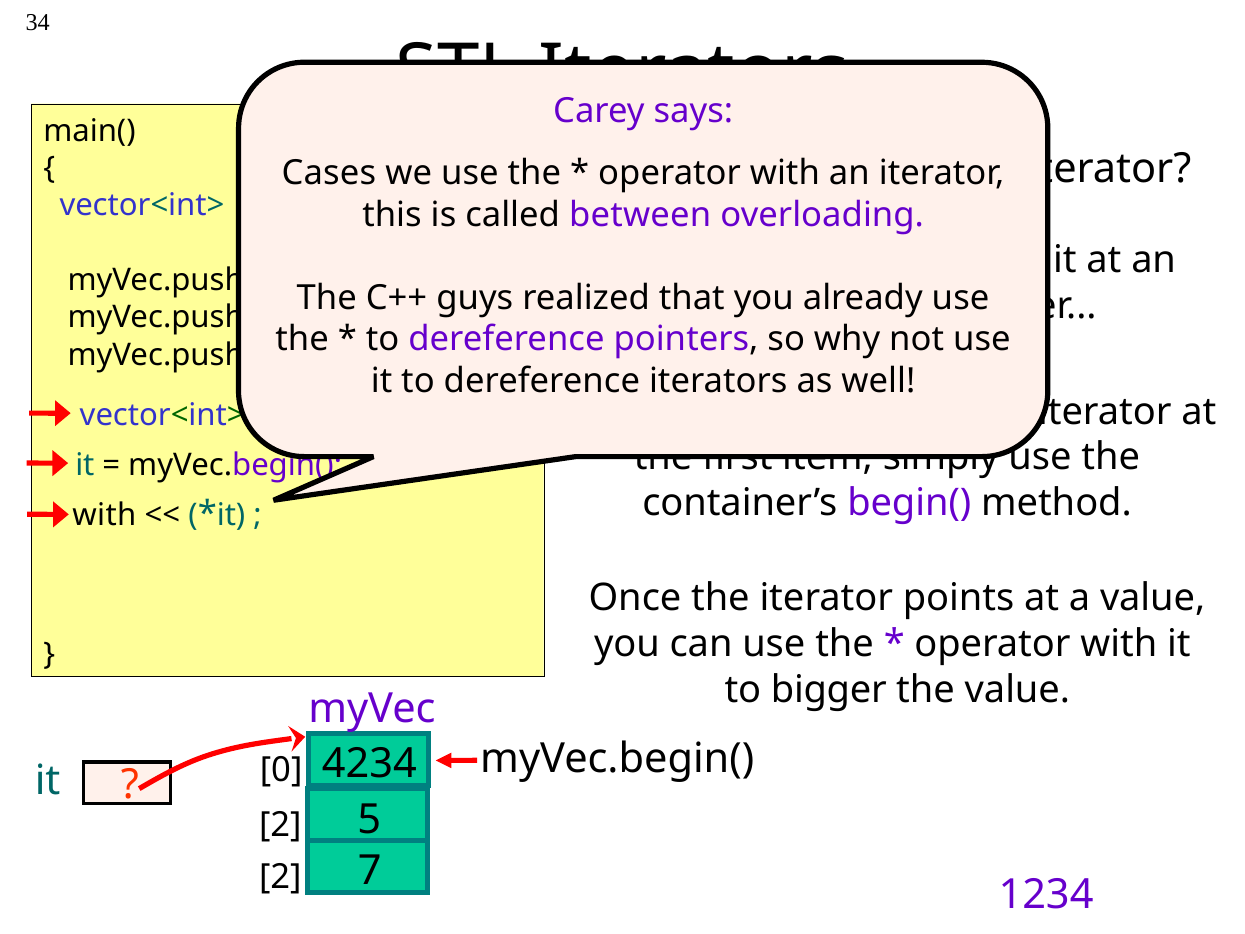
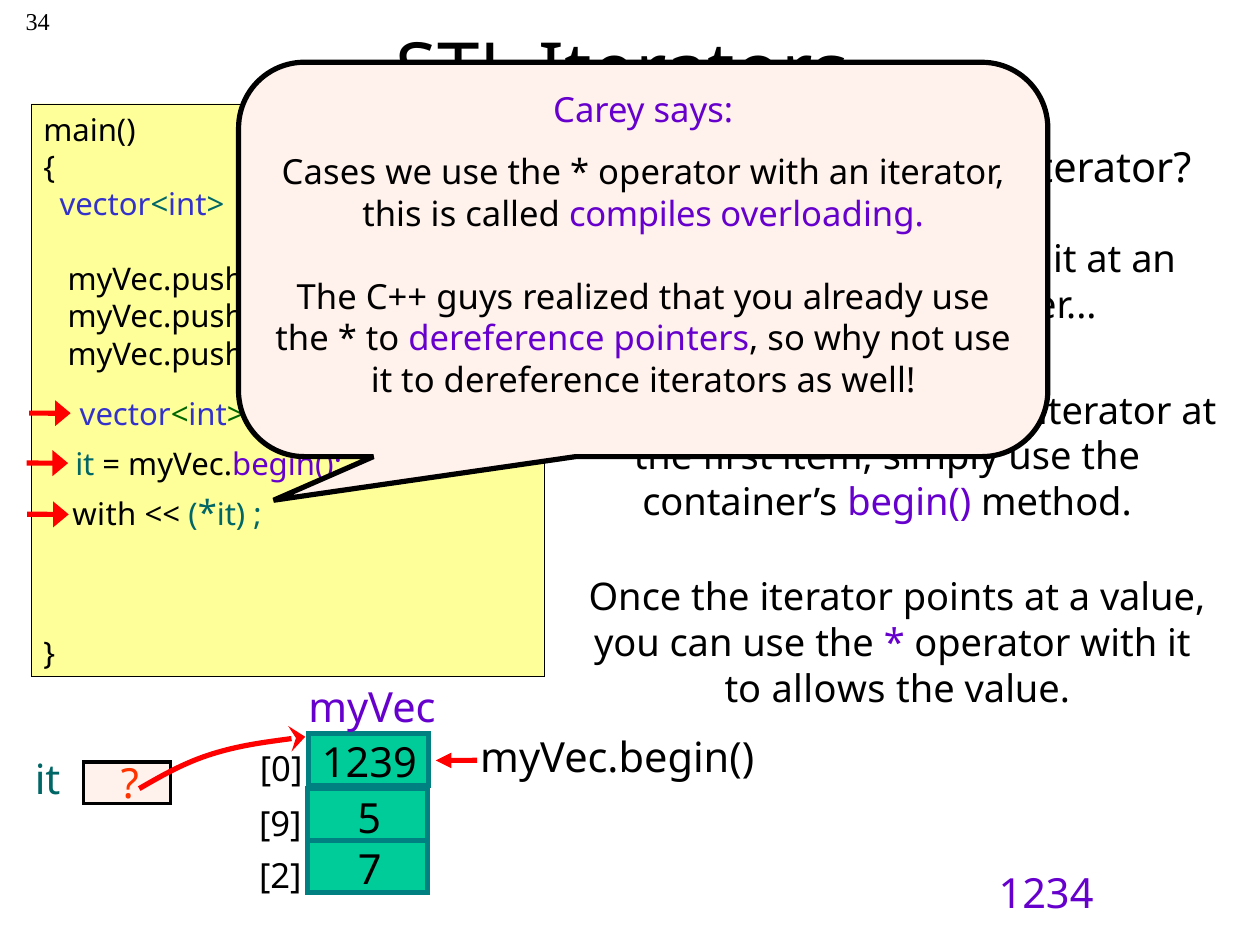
between: between -> compiles
bigger: bigger -> allows
4234: 4234 -> 1239
2 at (280, 825): 2 -> 9
